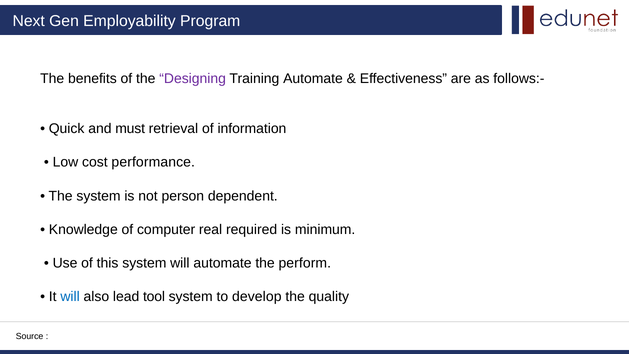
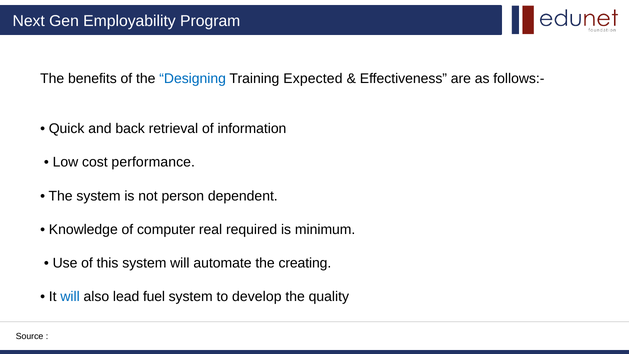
Designing colour: purple -> blue
Training Automate: Automate -> Expected
must: must -> back
perform: perform -> creating
tool: tool -> fuel
